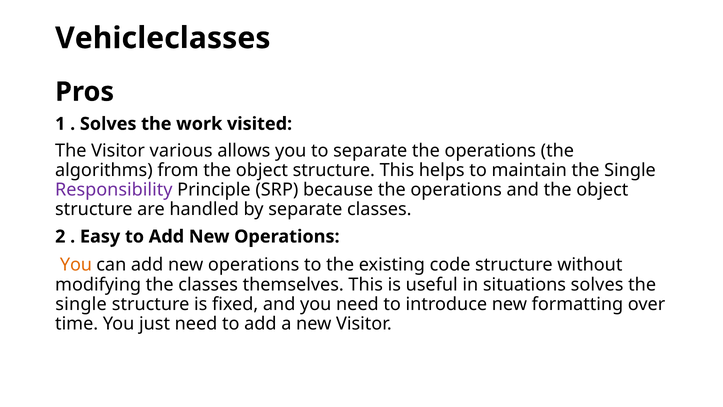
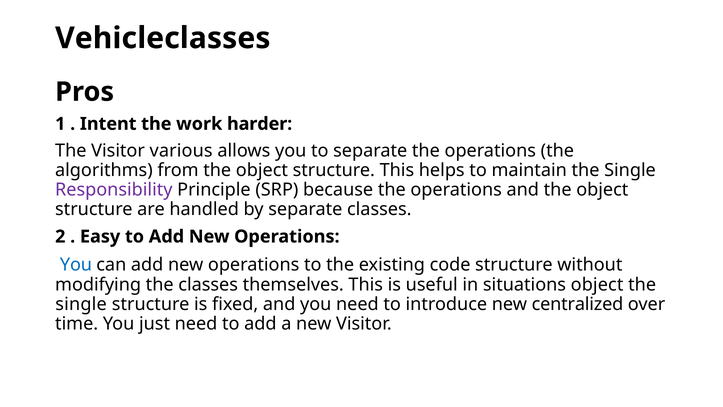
Solves at (108, 124): Solves -> Intent
visited: visited -> harder
You at (76, 265) colour: orange -> blue
situations solves: solves -> object
formatting: formatting -> centralized
